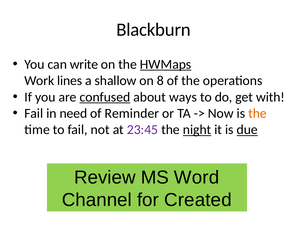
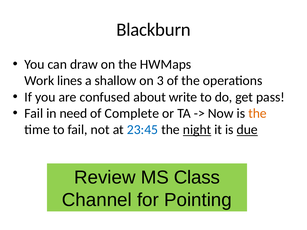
write: write -> draw
HWMaps underline: present -> none
8: 8 -> 3
confused underline: present -> none
ways: ways -> write
with: with -> pass
Reminder: Reminder -> Complete
23:45 colour: purple -> blue
Word: Word -> Class
Created: Created -> Pointing
